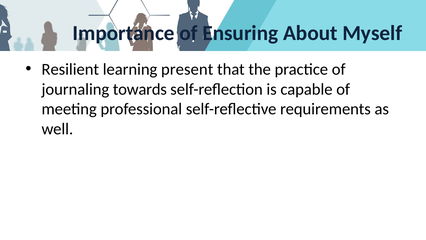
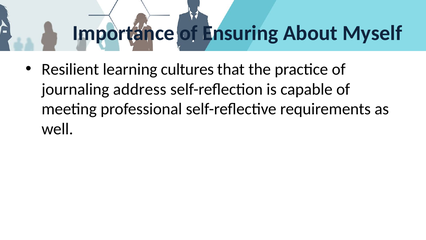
present: present -> cultures
towards: towards -> address
